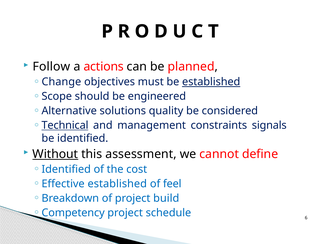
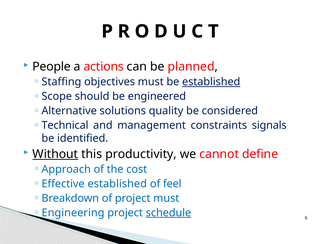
Follow: Follow -> People
Change: Change -> Staffing
Technical underline: present -> none
assessment: assessment -> productivity
Identified at (66, 169): Identified -> Approach
project build: build -> must
Competency: Competency -> Engineering
schedule underline: none -> present
